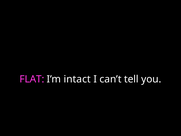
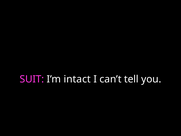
FLAT: FLAT -> SUIT
